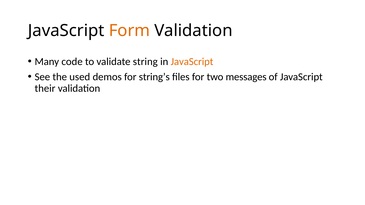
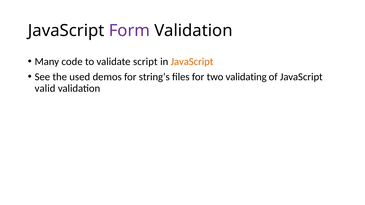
Form colour: orange -> purple
string: string -> script
messages: messages -> validating
their: their -> valid
